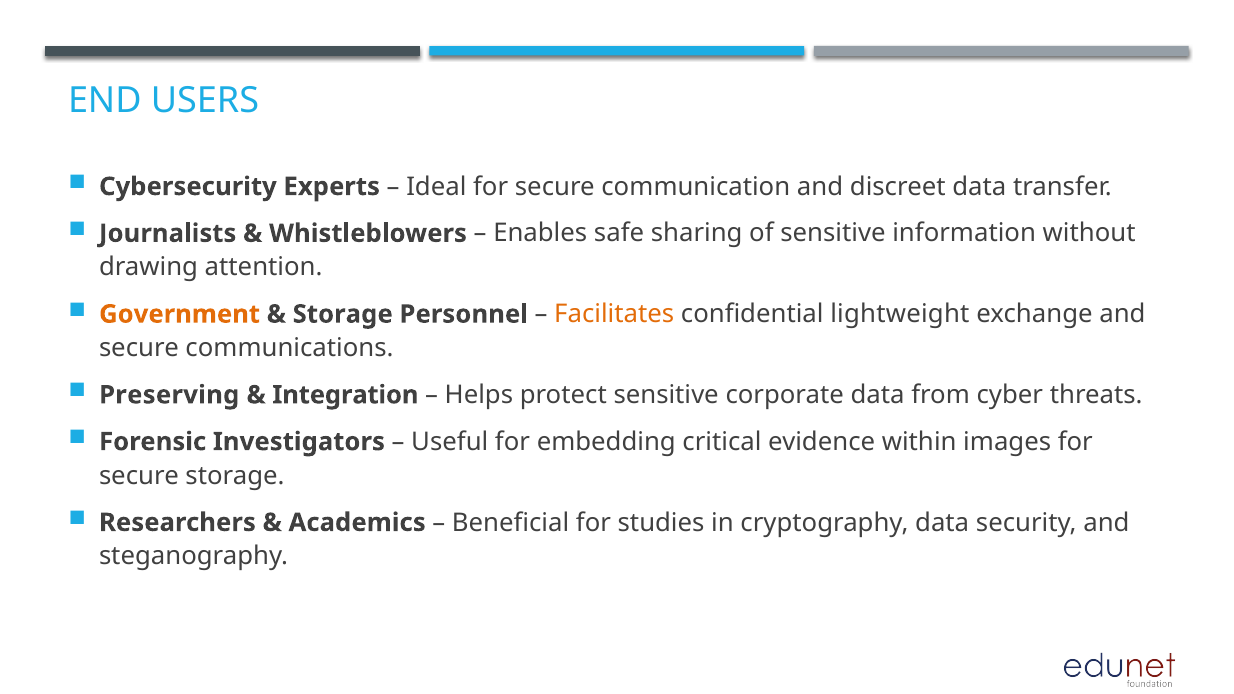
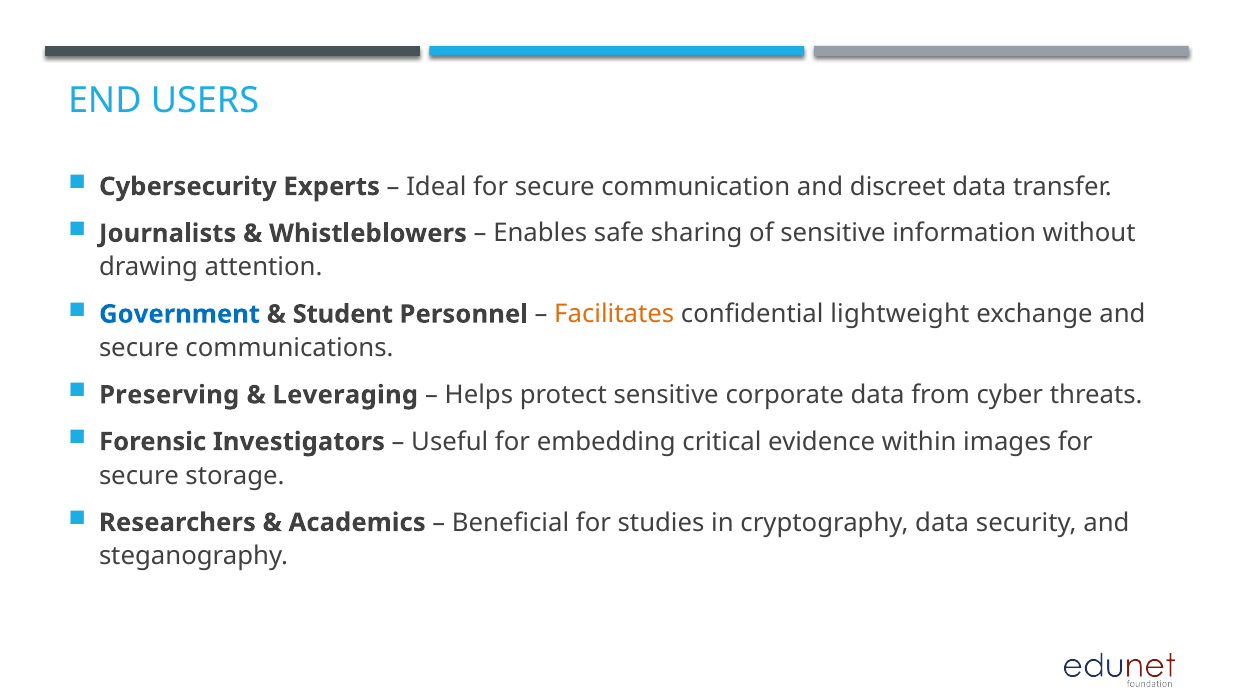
Government colour: orange -> blue
Storage at (343, 314): Storage -> Student
Integration: Integration -> Leveraging
